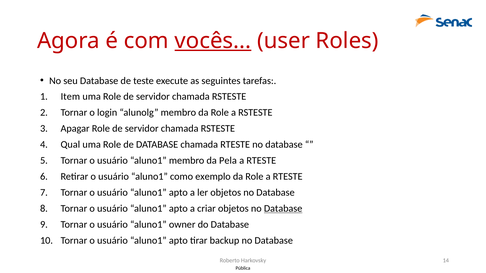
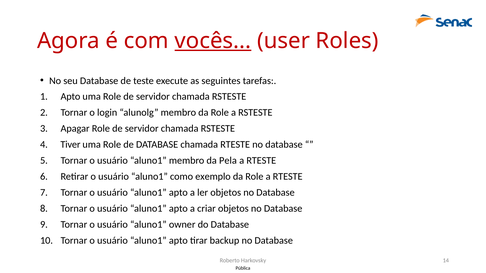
Item at (70, 97): Item -> Apto
Qual: Qual -> Tiver
Database at (283, 209) underline: present -> none
